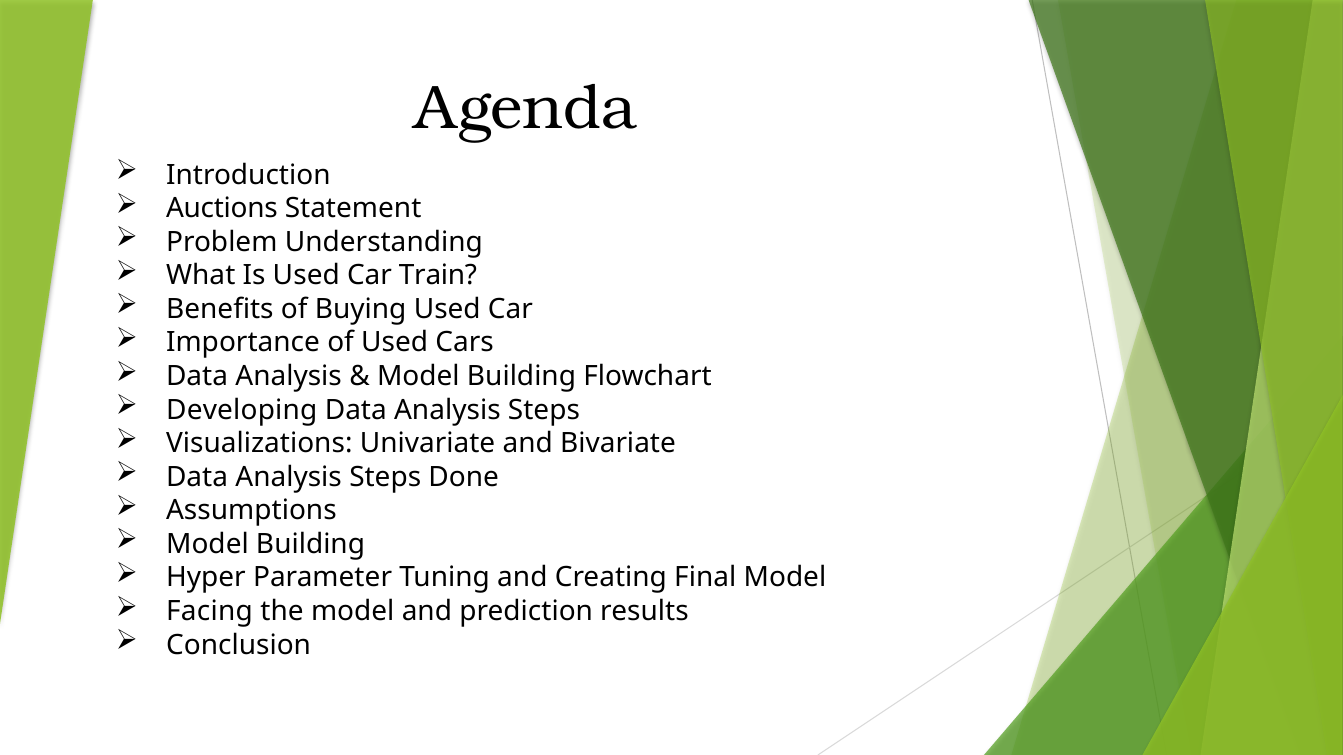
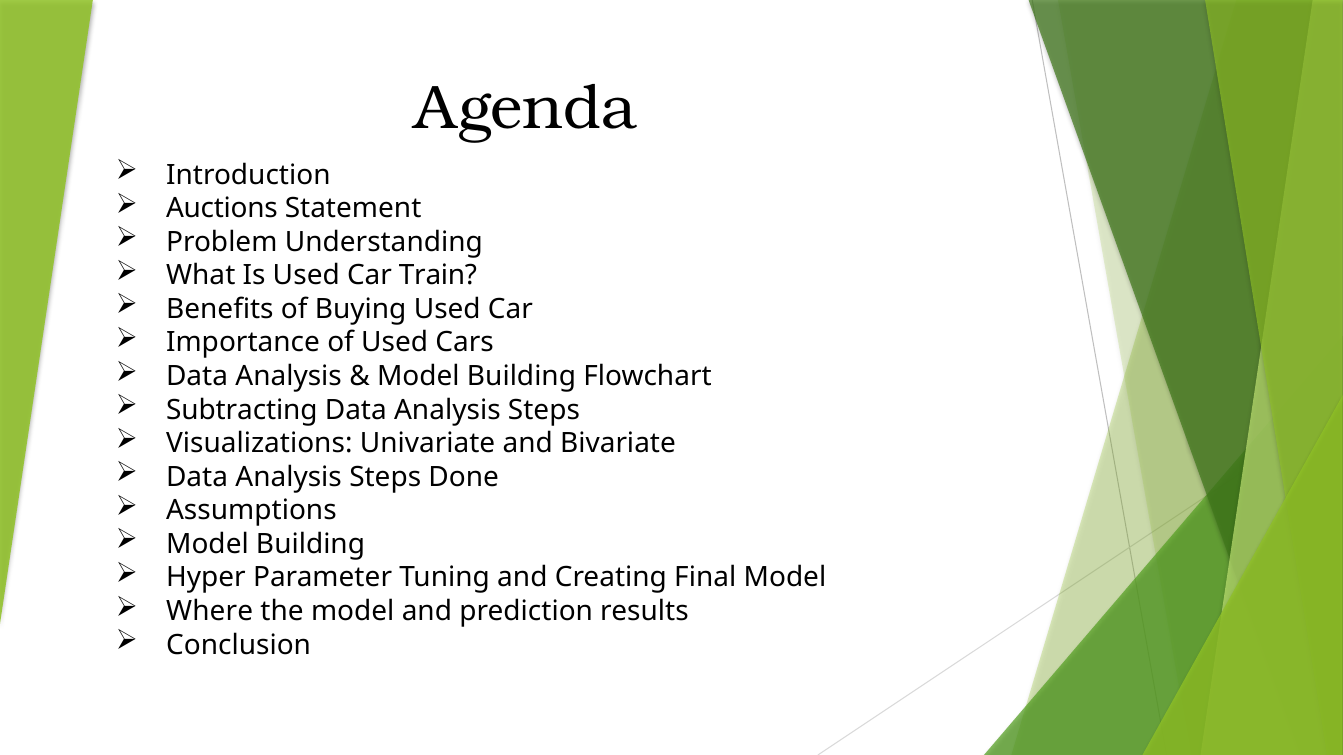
Developing: Developing -> Subtracting
Facing: Facing -> Where
